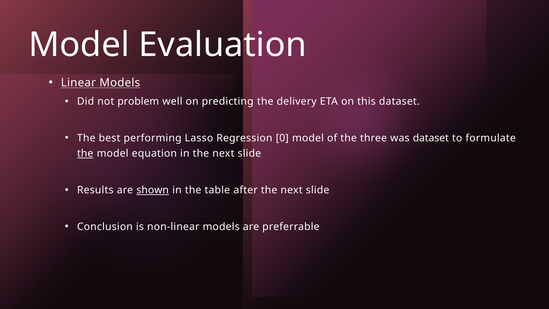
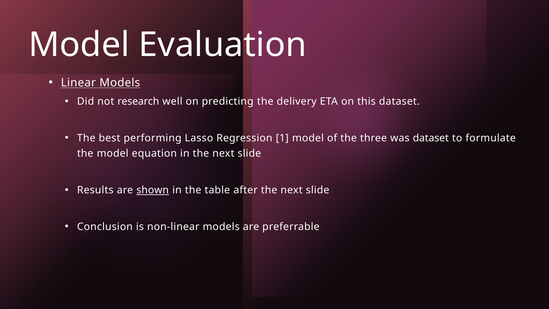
problem: problem -> research
0: 0 -> 1
the at (85, 153) underline: present -> none
